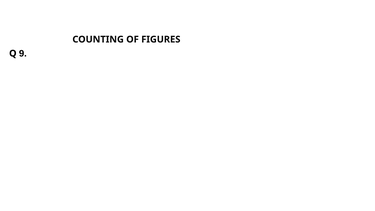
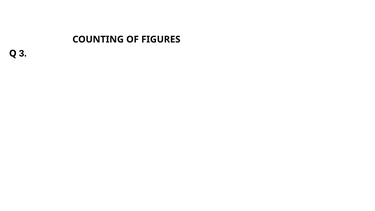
9: 9 -> 3
